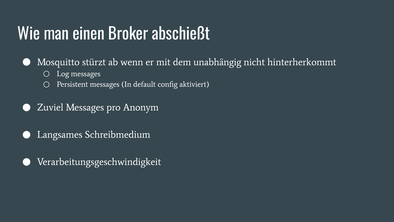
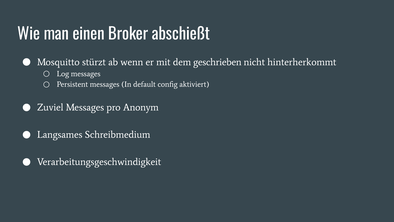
unabhängig: unabhängig -> geschrieben
